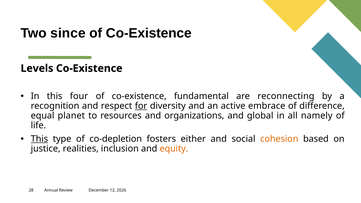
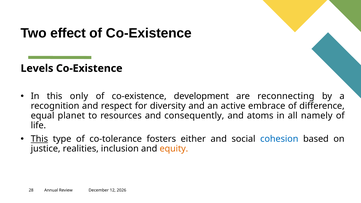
since: since -> effect
four: four -> only
fundamental: fundamental -> development
for underline: present -> none
organizations: organizations -> consequently
global: global -> atoms
co-depletion: co-depletion -> co-tolerance
cohesion colour: orange -> blue
